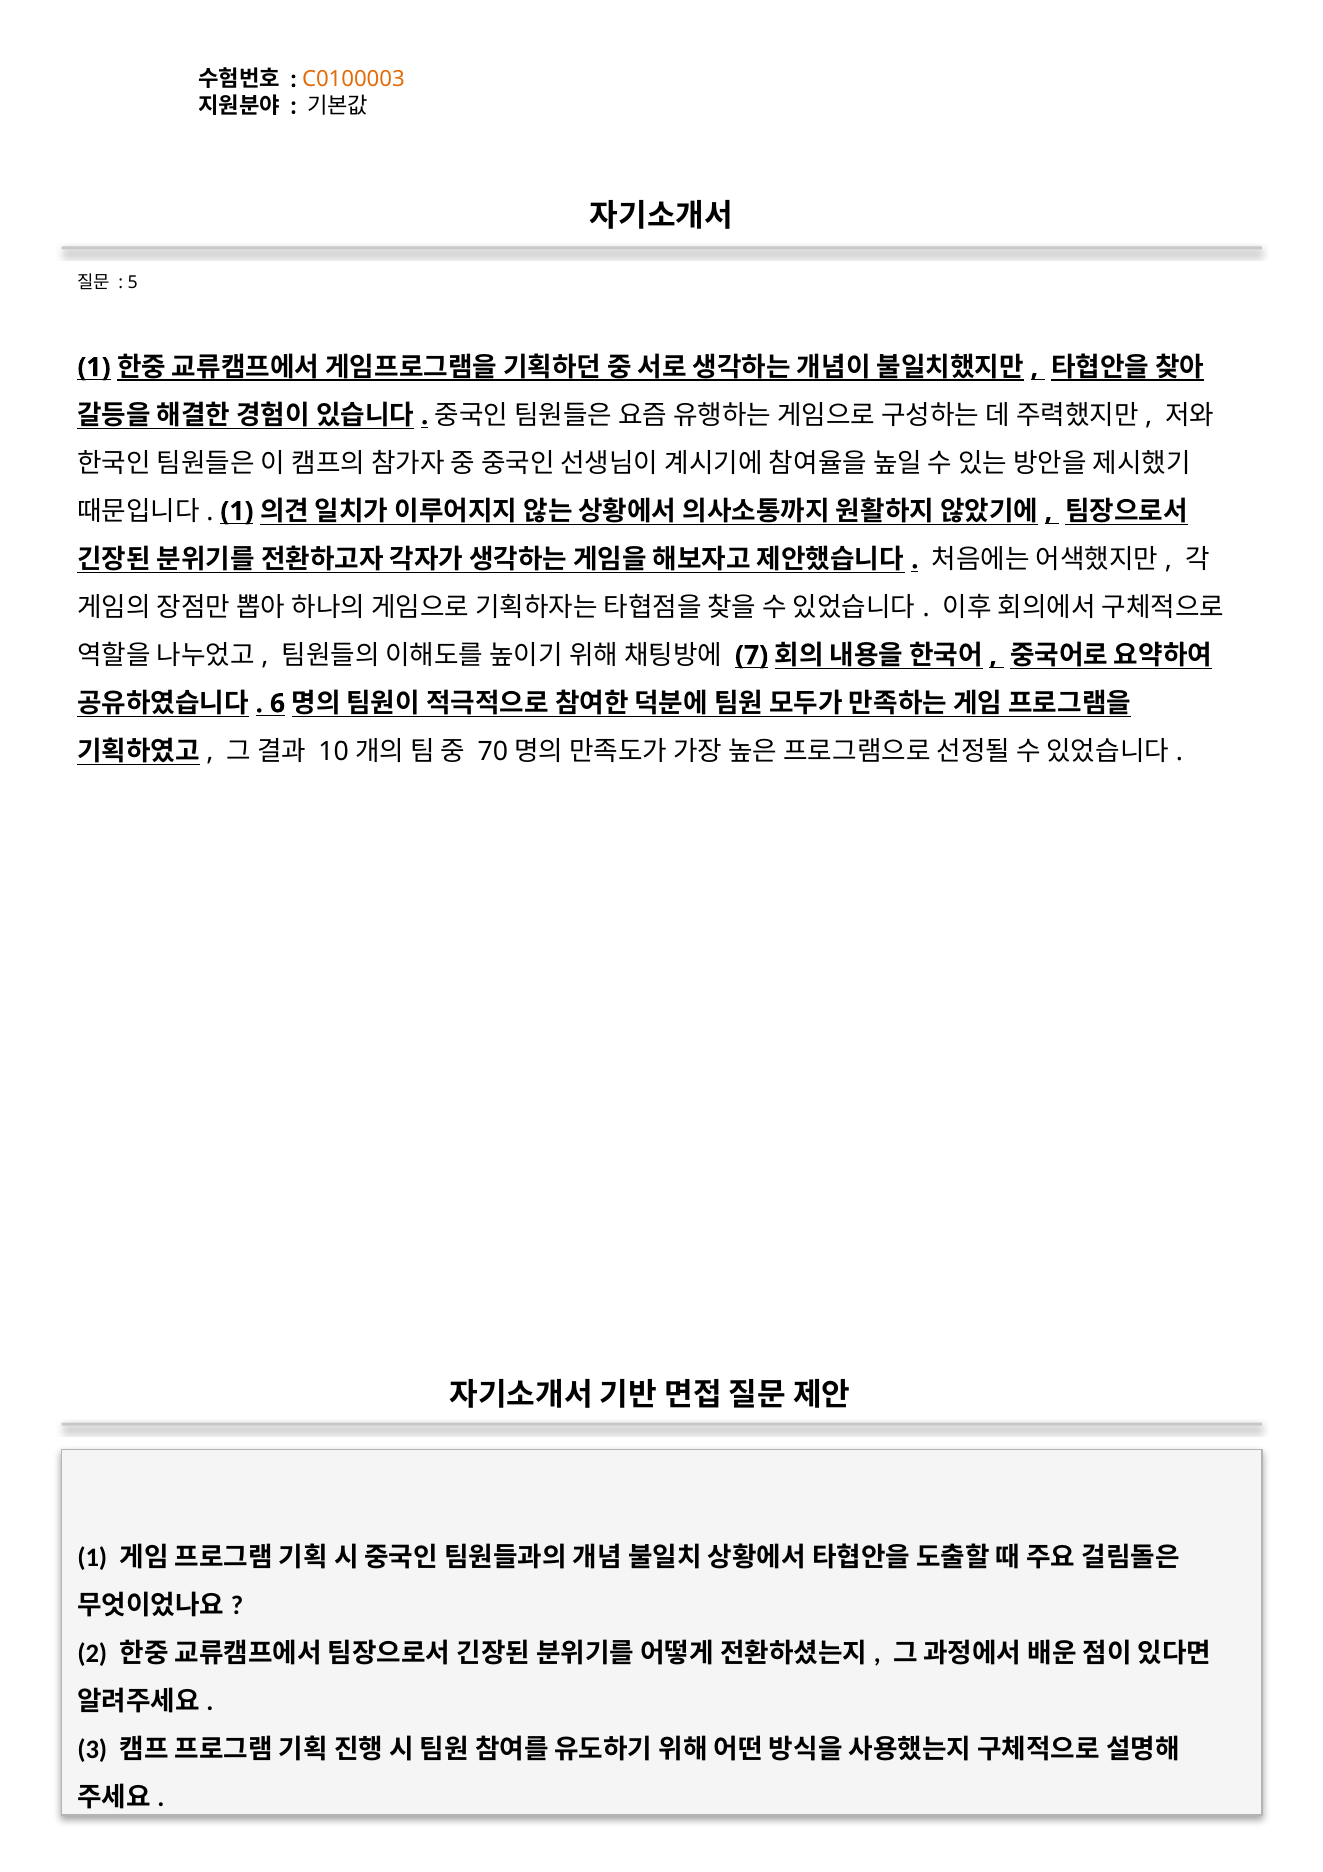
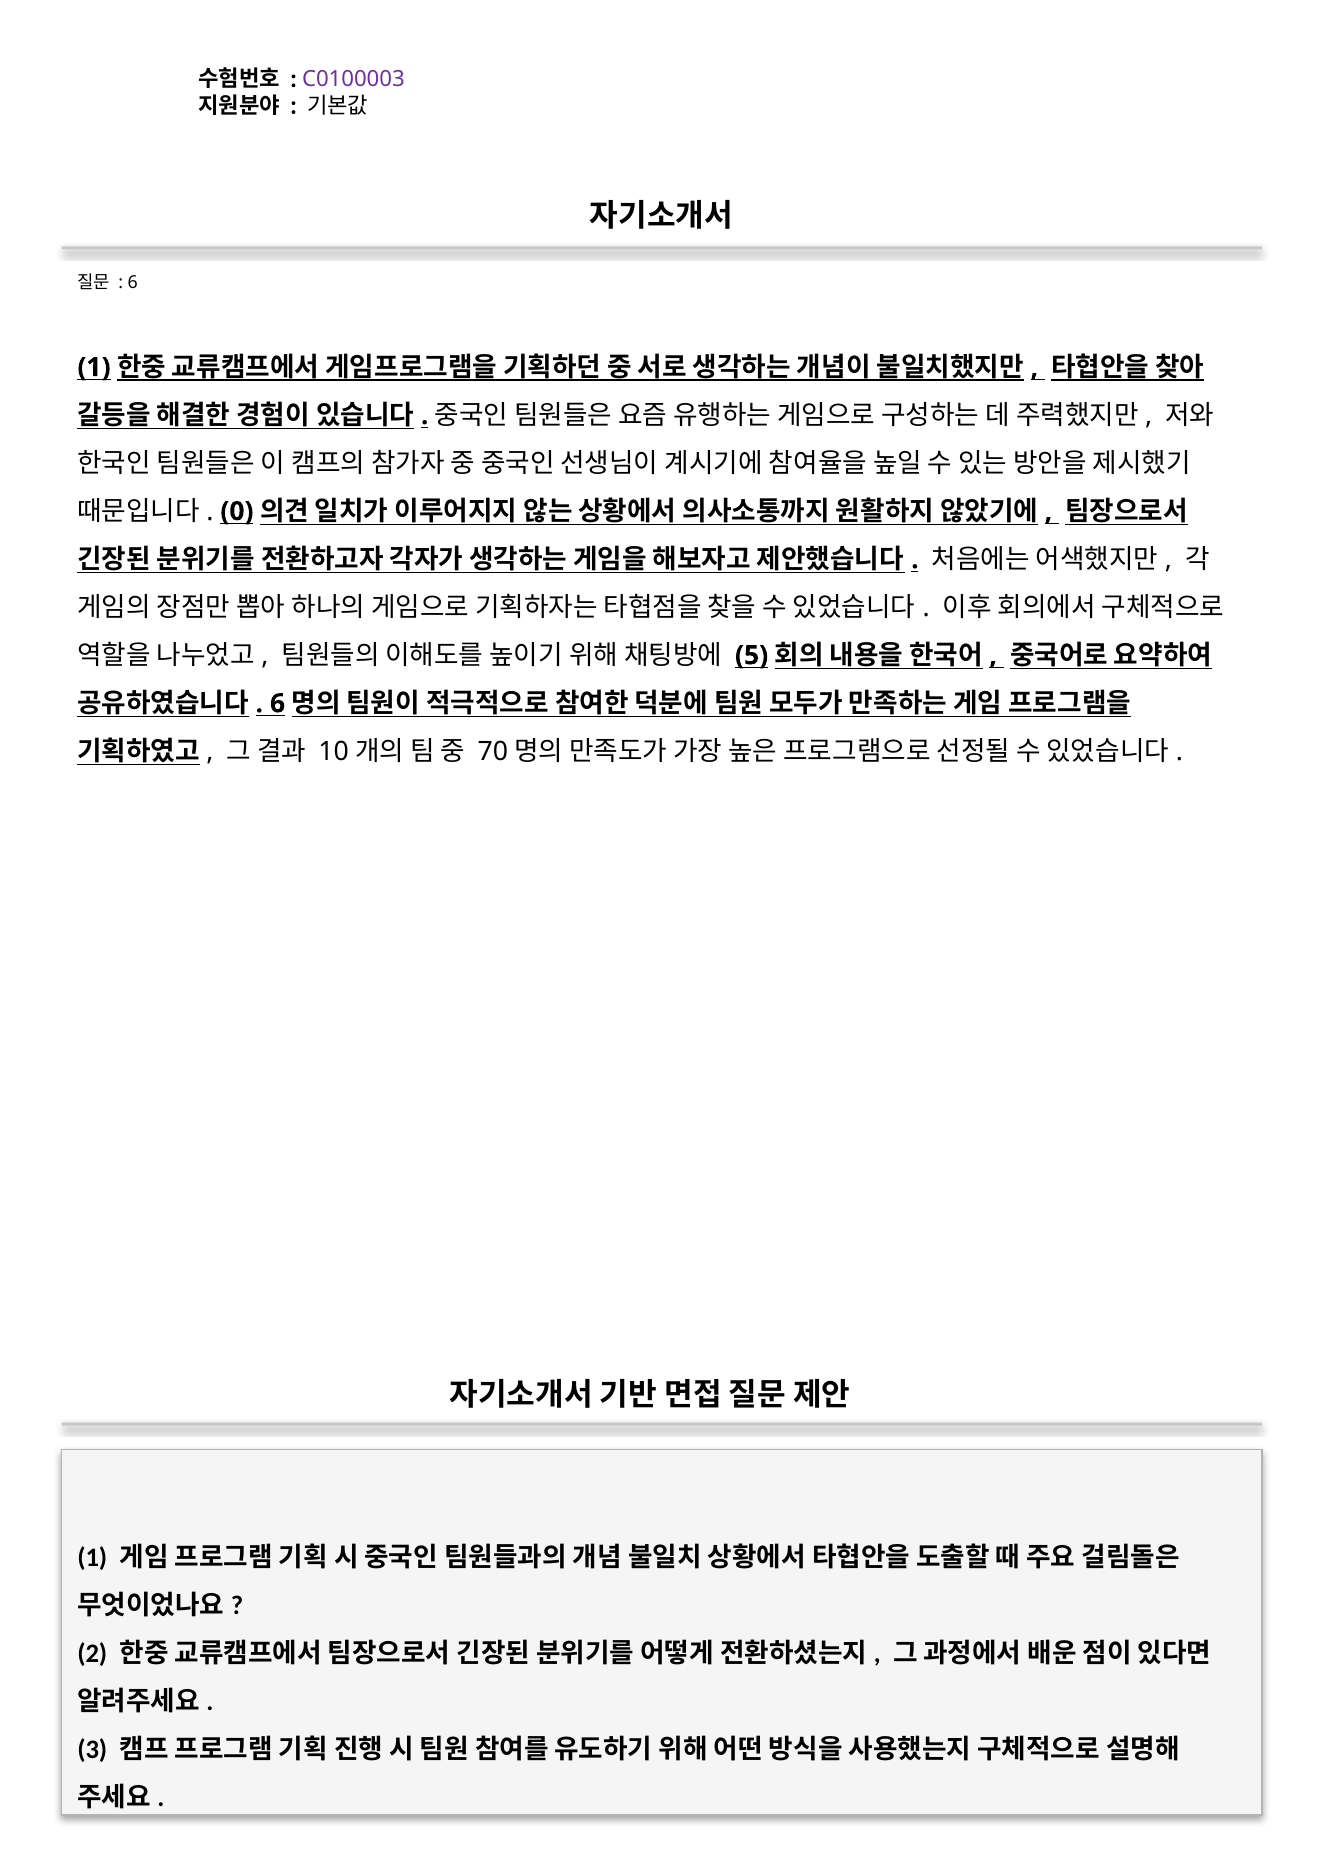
C0100003 colour: orange -> purple
5 at (133, 283): 5 -> 6
1 at (237, 511): 1 -> 0
7: 7 -> 5
